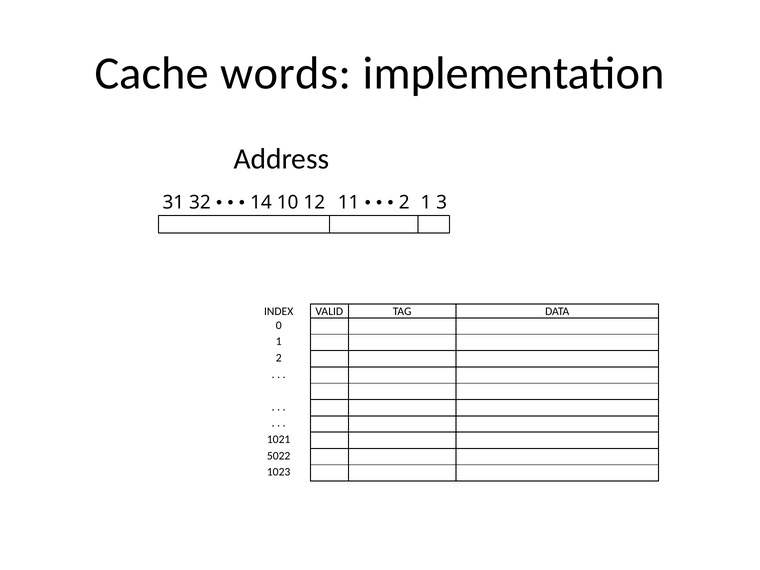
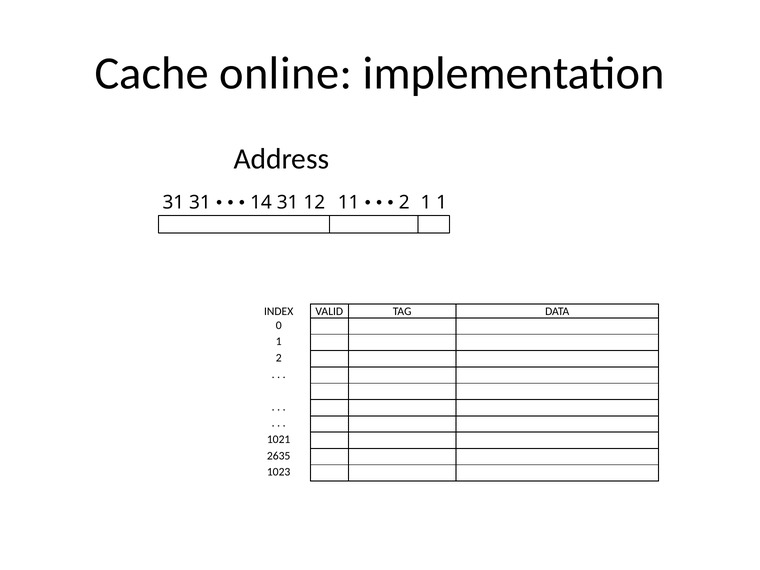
words: words -> online
31 32: 32 -> 31
14 10: 10 -> 31
1 3: 3 -> 1
5022: 5022 -> 2635
